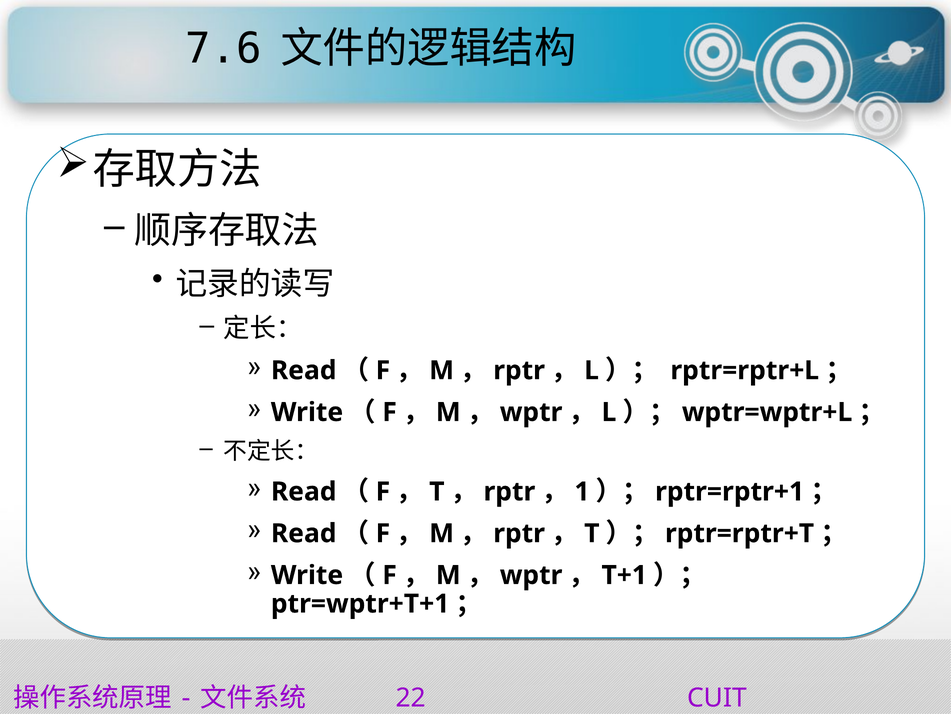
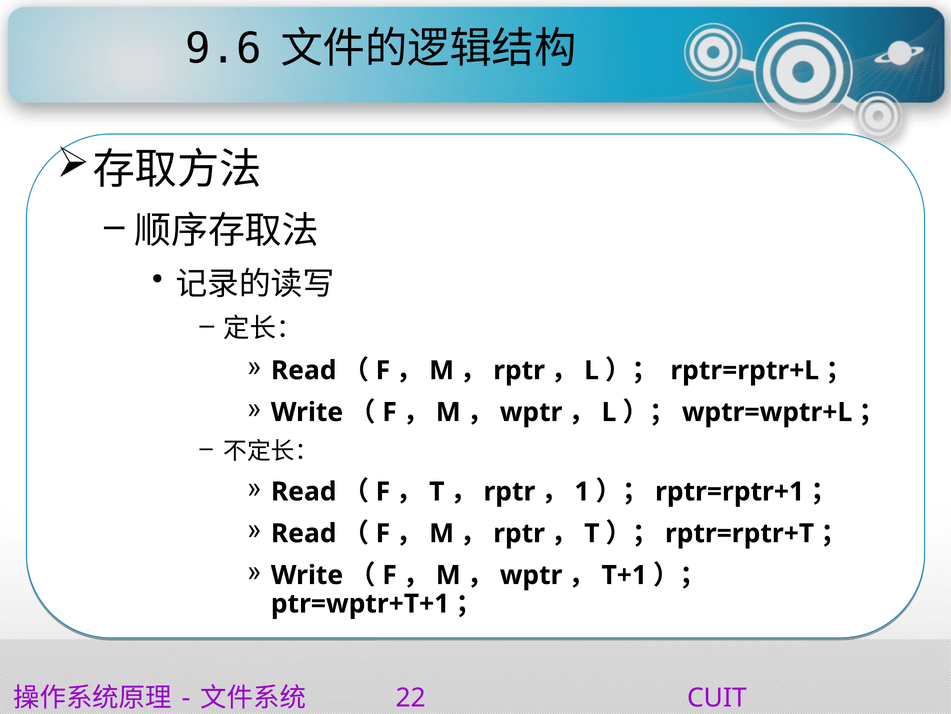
7.6: 7.6 -> 9.6
